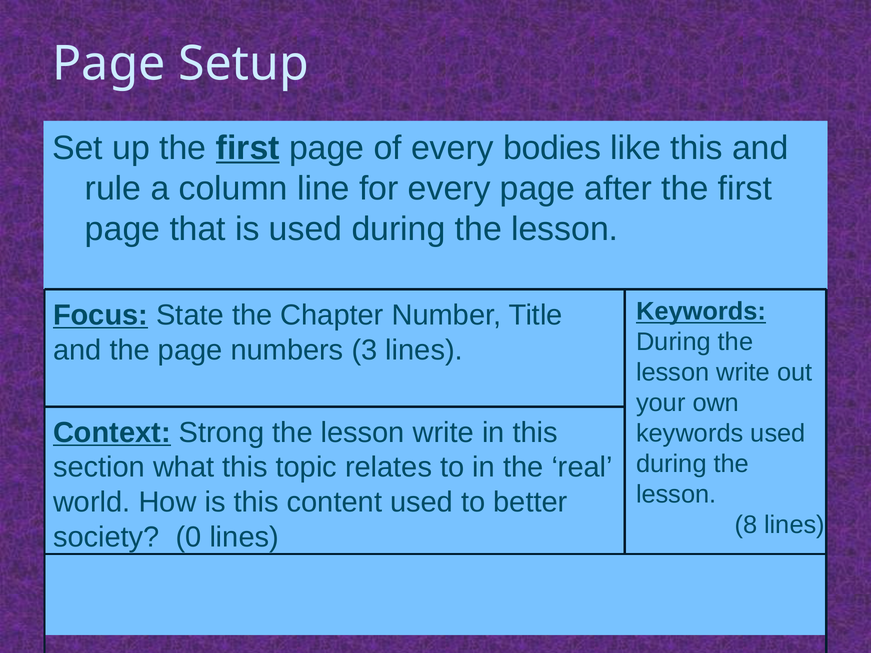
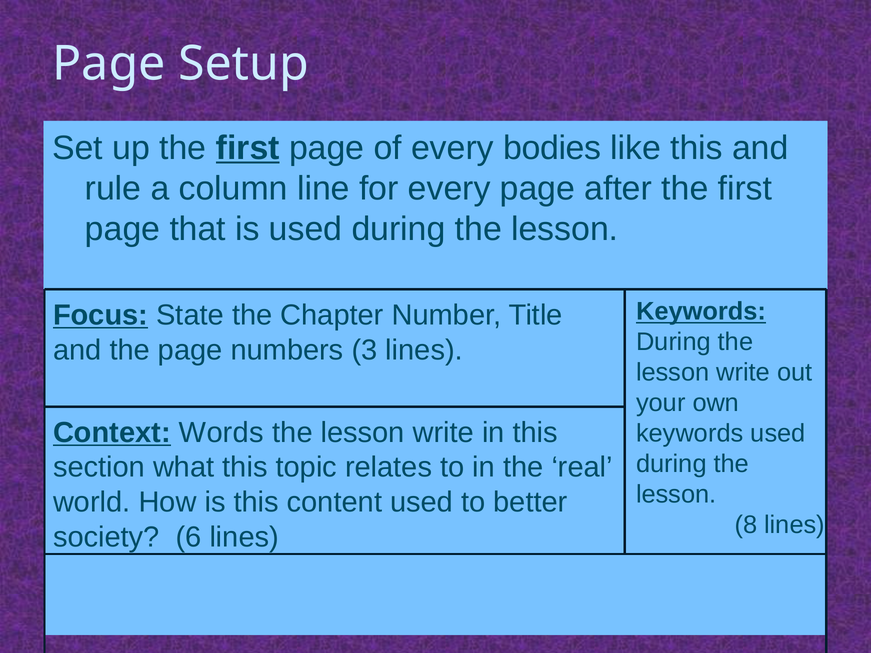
Strong: Strong -> Words
0: 0 -> 6
